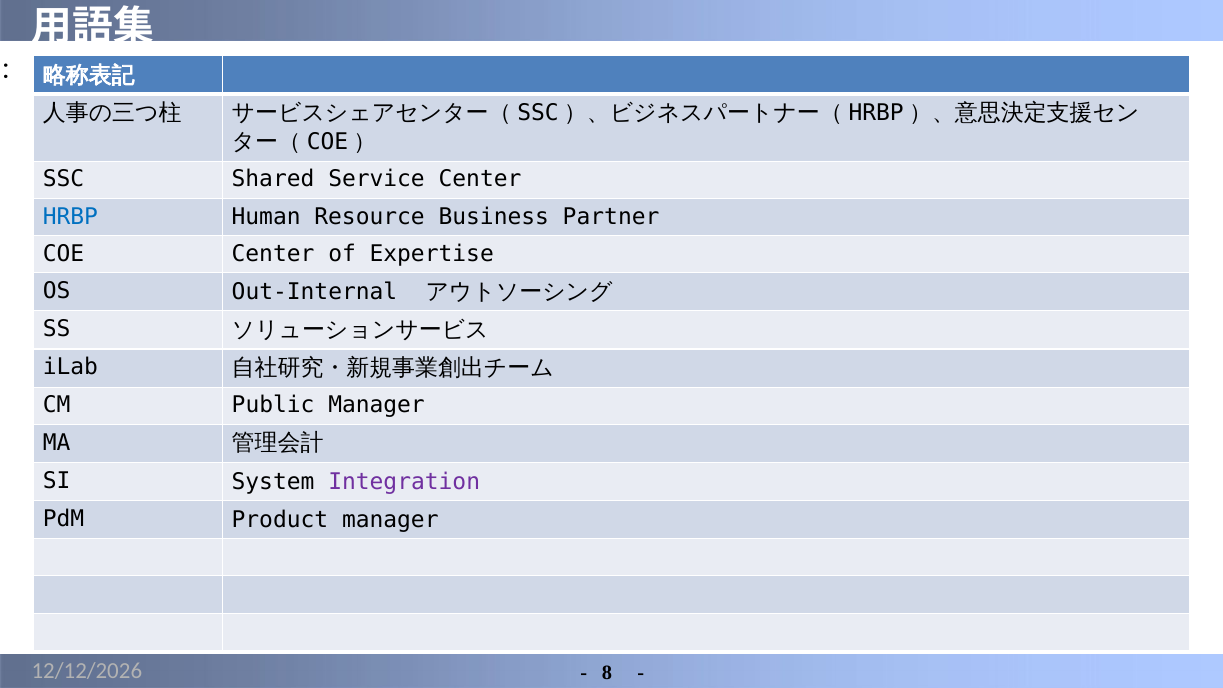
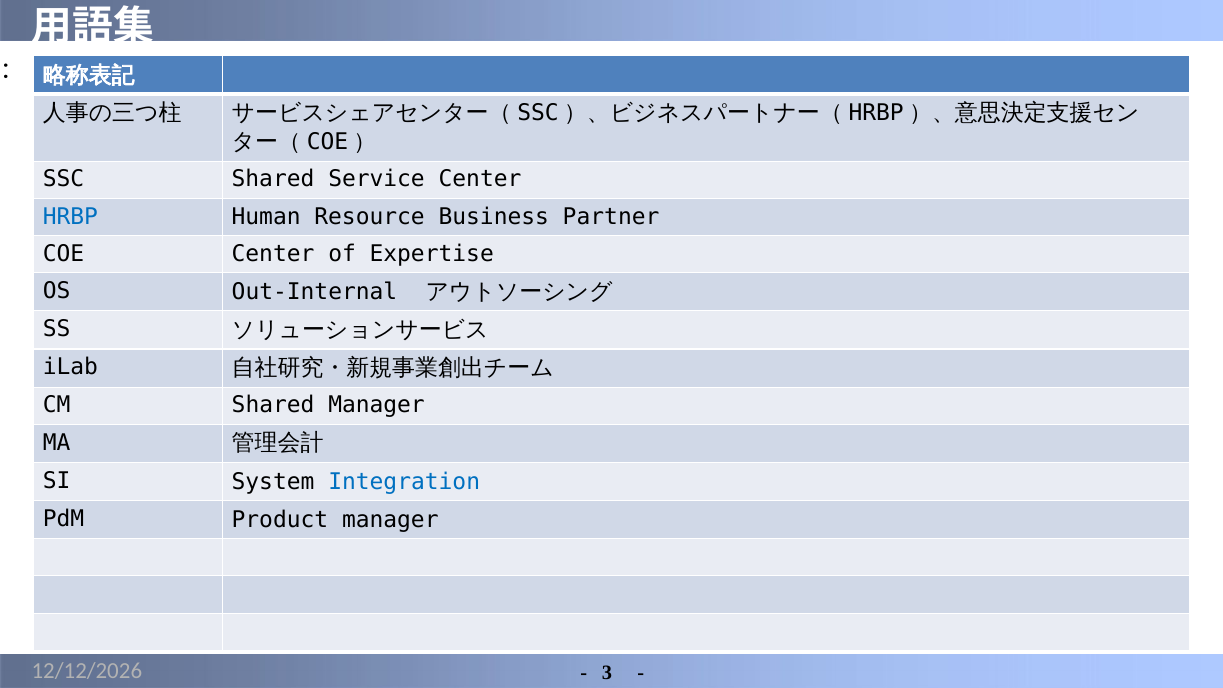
CM Public: Public -> Shared
Integration colour: purple -> blue
8: 8 -> 3
